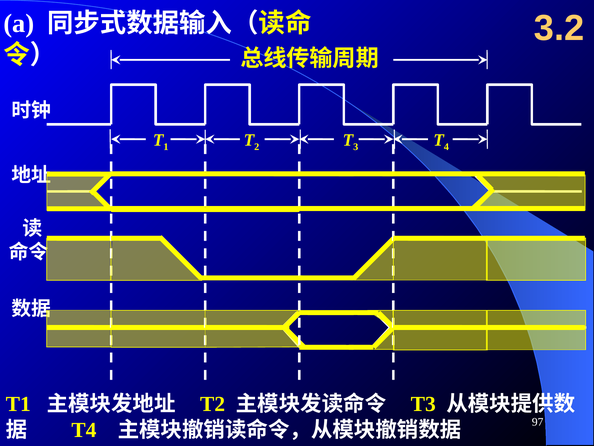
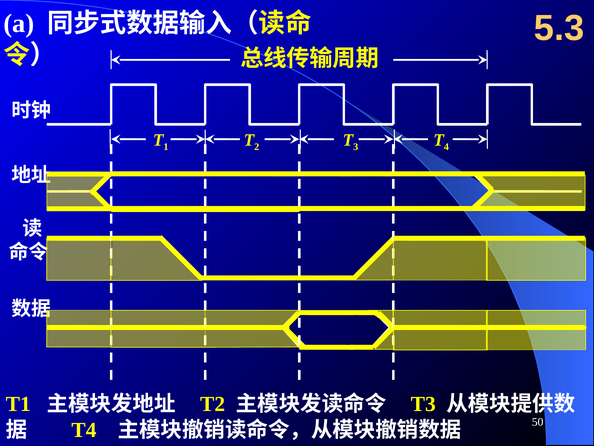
3.2: 3.2 -> 5.3
97: 97 -> 50
